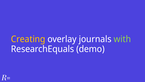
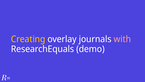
with colour: light green -> pink
